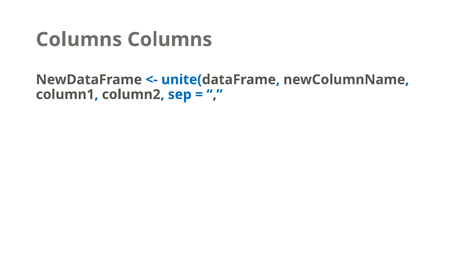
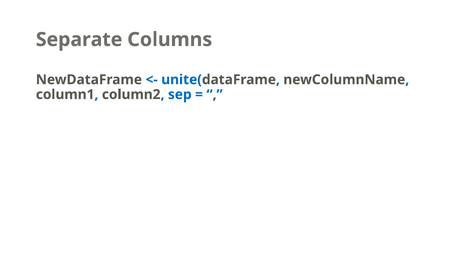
Columns at (79, 39): Columns -> Separate
